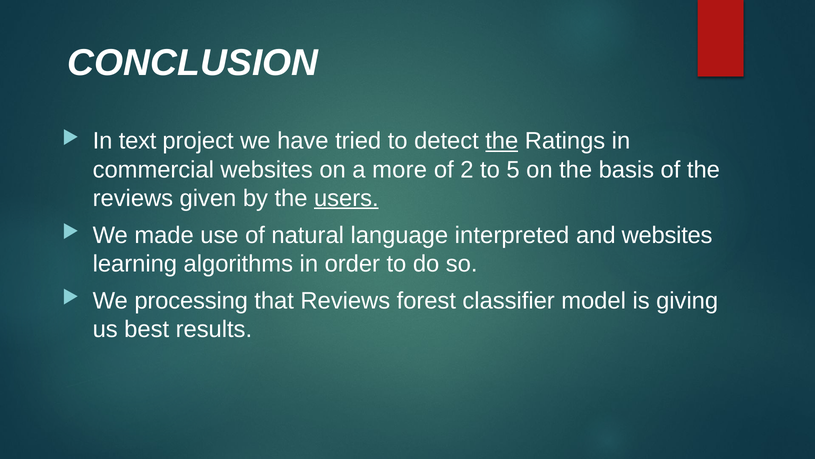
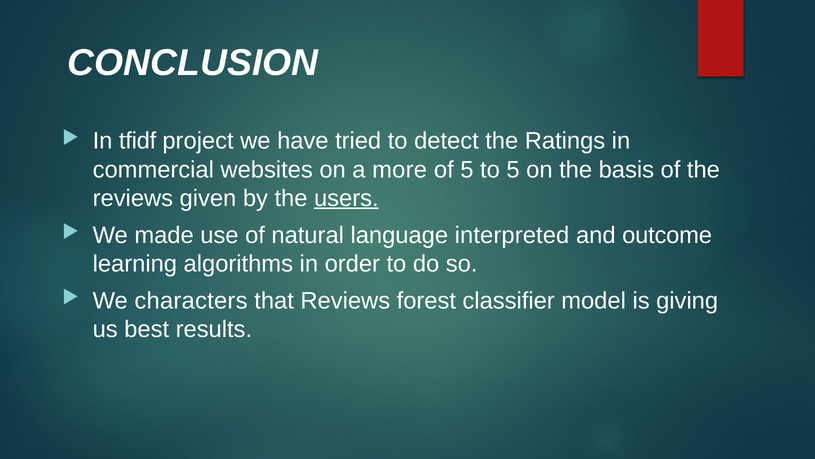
text: text -> tfidf
the at (502, 141) underline: present -> none
of 2: 2 -> 5
and websites: websites -> outcome
processing: processing -> characters
